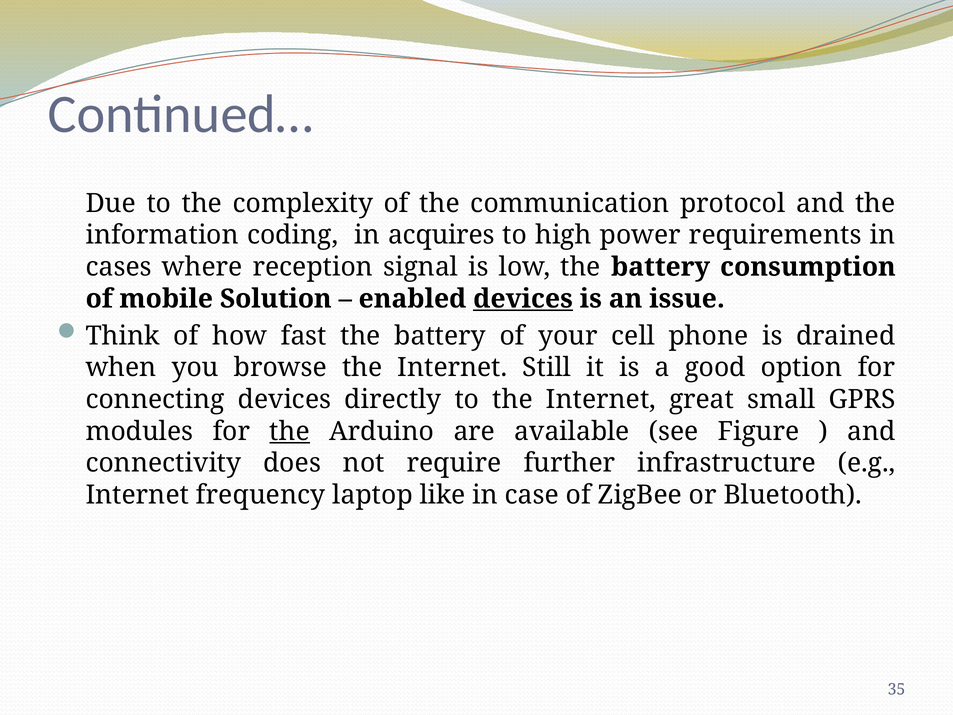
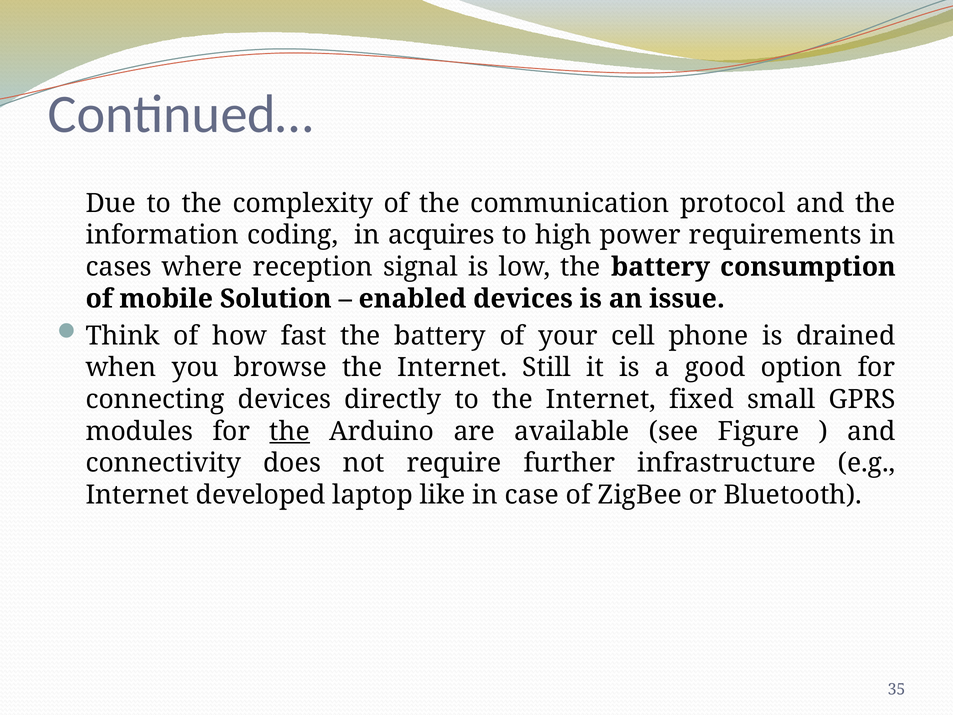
devices at (523, 299) underline: present -> none
great: great -> fixed
frequency: frequency -> developed
